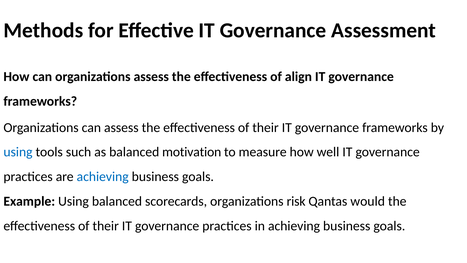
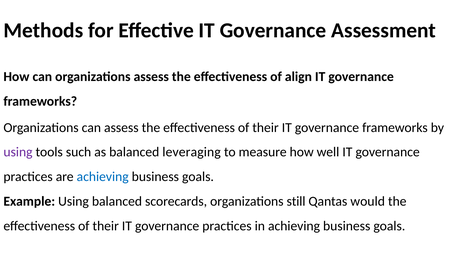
using at (18, 152) colour: blue -> purple
motivation: motivation -> leveraging
risk: risk -> still
